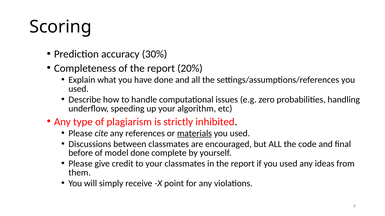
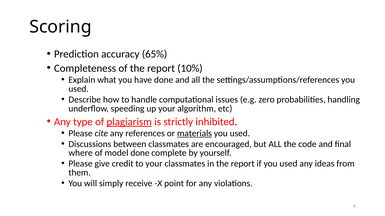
30%: 30% -> 65%
20%: 20% -> 10%
plagiarism underline: none -> present
before: before -> where
